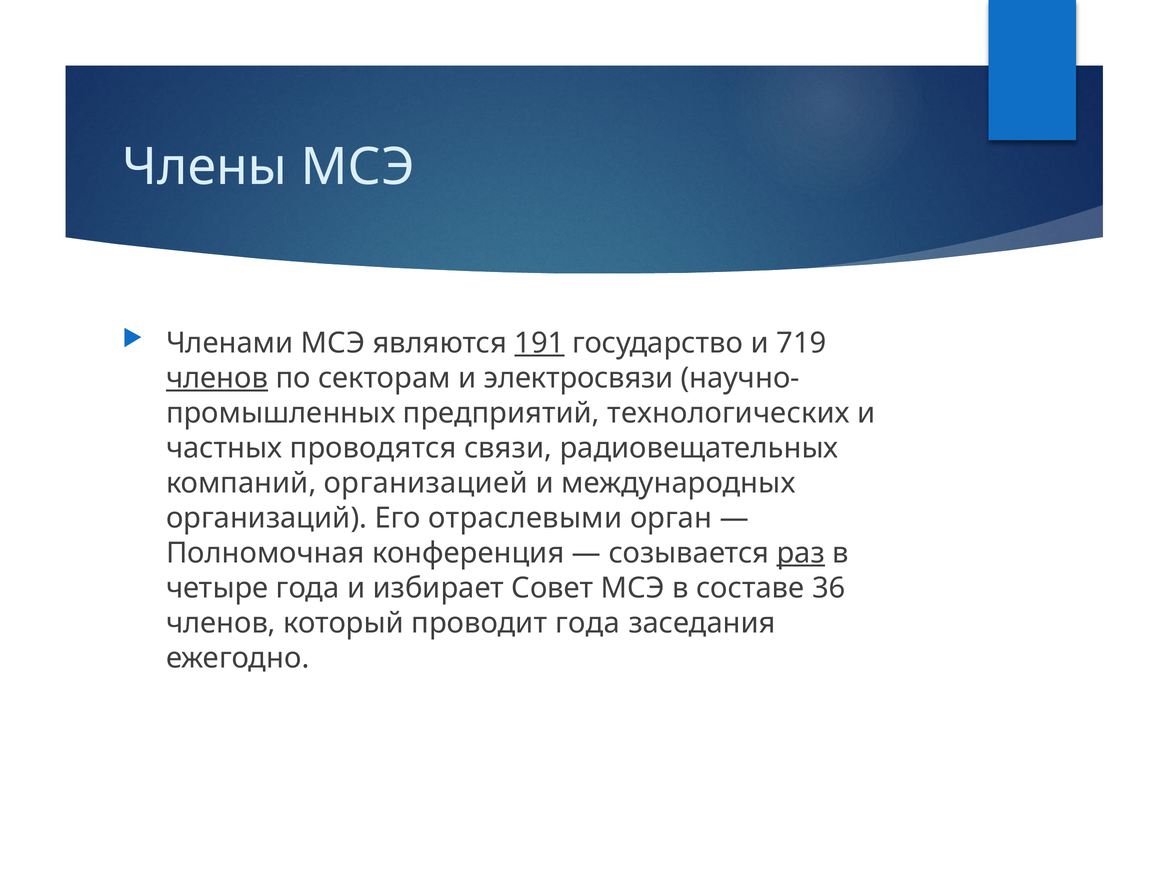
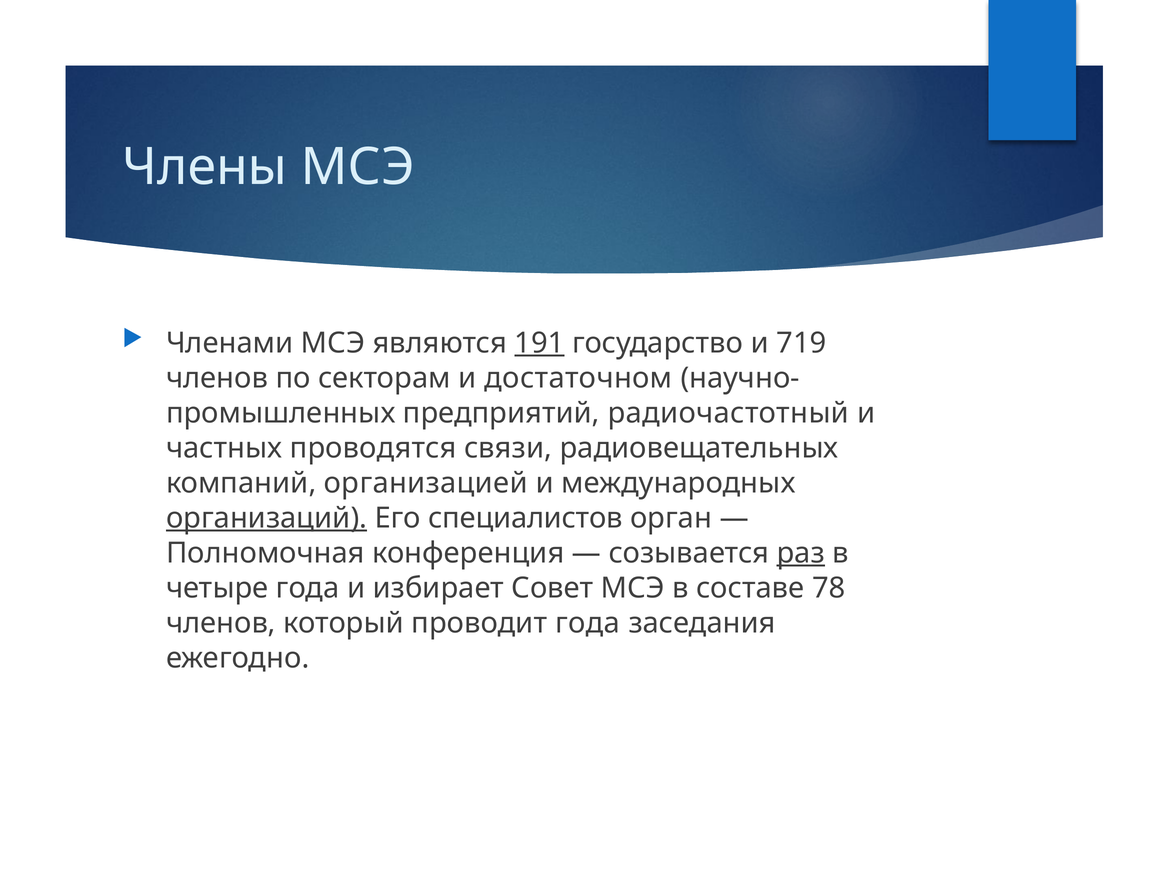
членов at (217, 378) underline: present -> none
электросвязи: электросвязи -> достаточном
технологических: технологических -> радиочастотный
организаций underline: none -> present
отраслевыми: отраслевыми -> специалистов
36: 36 -> 78
